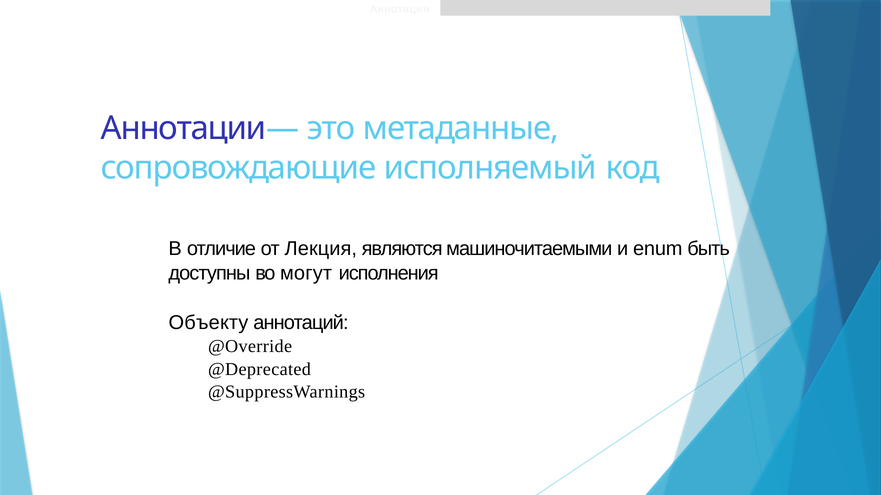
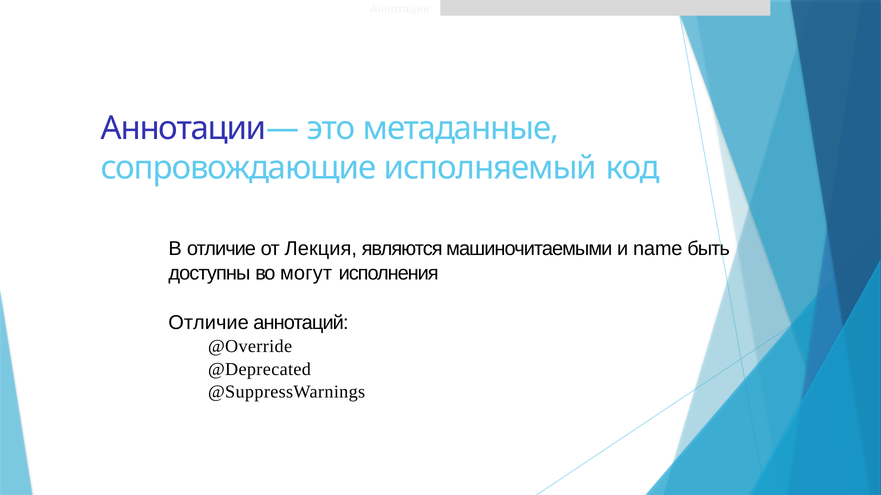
enum: enum -> name
Объекту at (208, 323): Объекту -> Отличие
